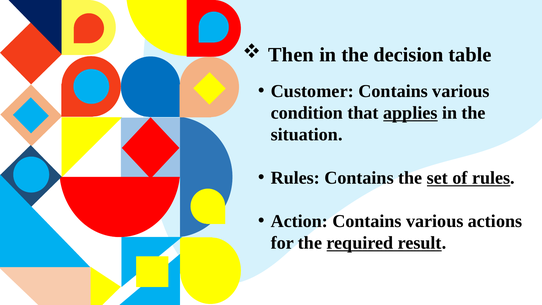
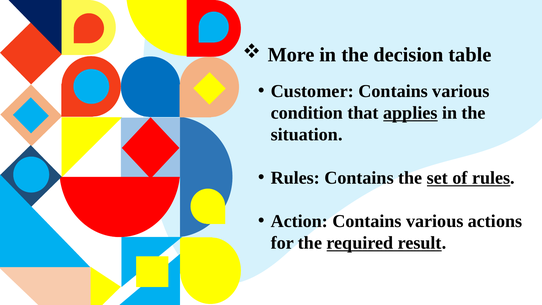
Then: Then -> More
